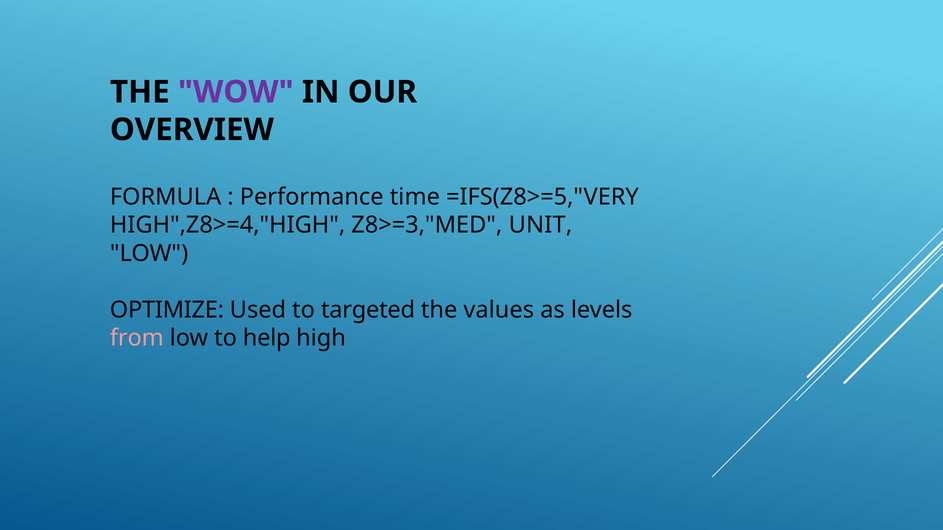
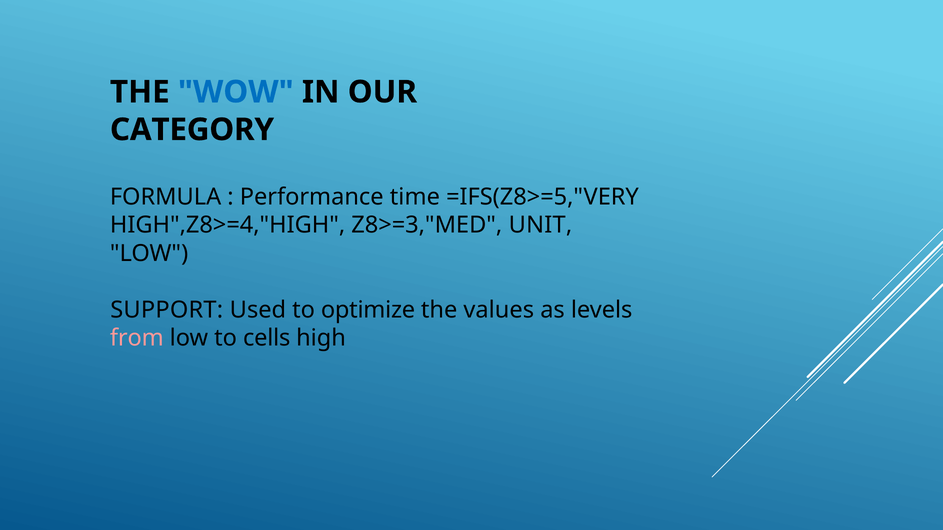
WOW colour: purple -> blue
OVERVIEW: OVERVIEW -> CATEGORY
OPTIMIZE: OPTIMIZE -> SUPPORT
targeted: targeted -> optimize
help: help -> cells
